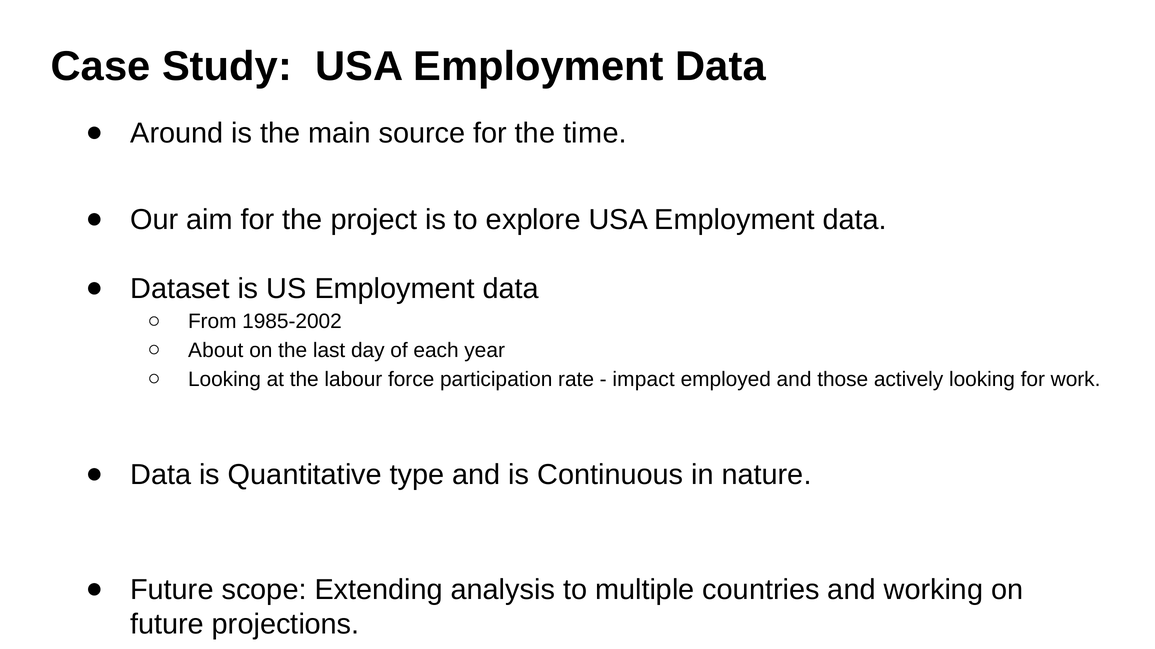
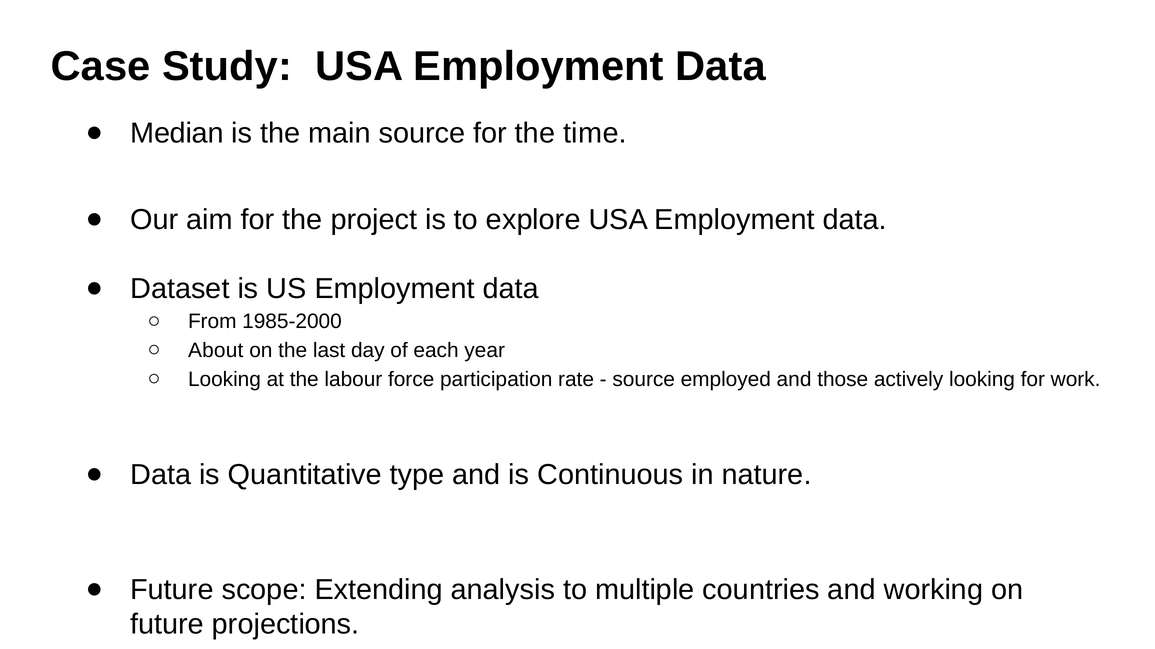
Around: Around -> Median
1985-2002: 1985-2002 -> 1985-2000
impact at (644, 380): impact -> source
